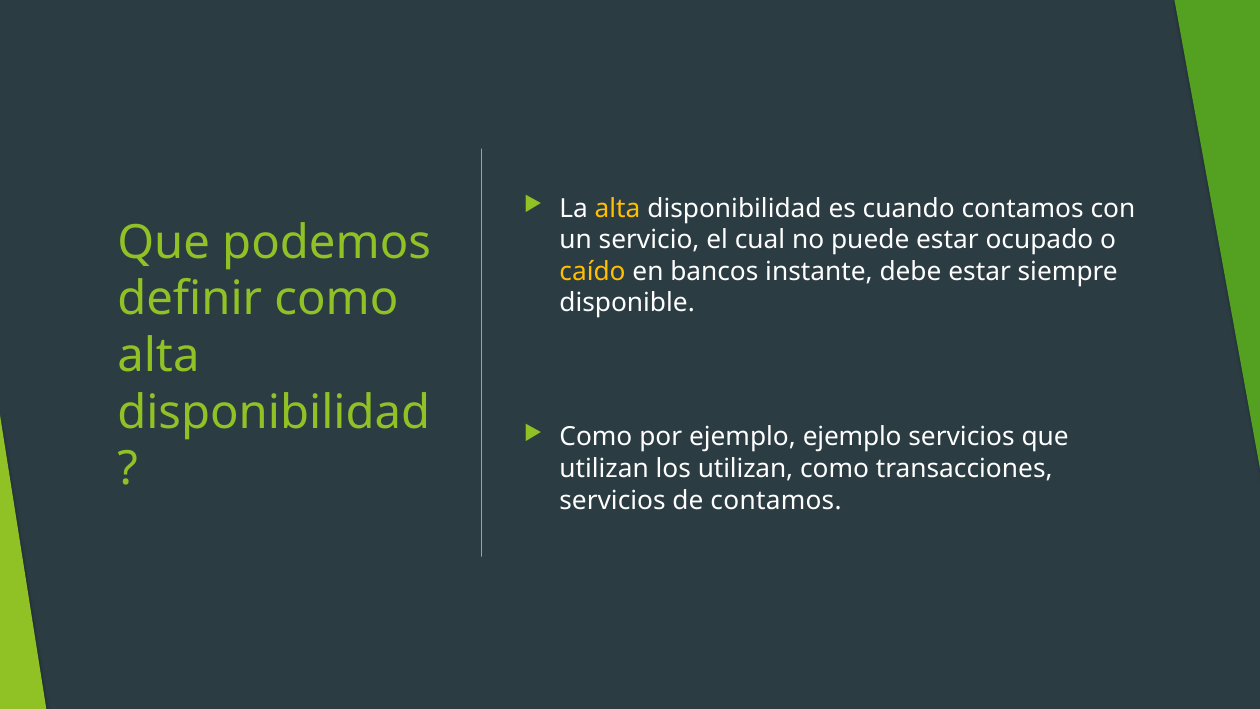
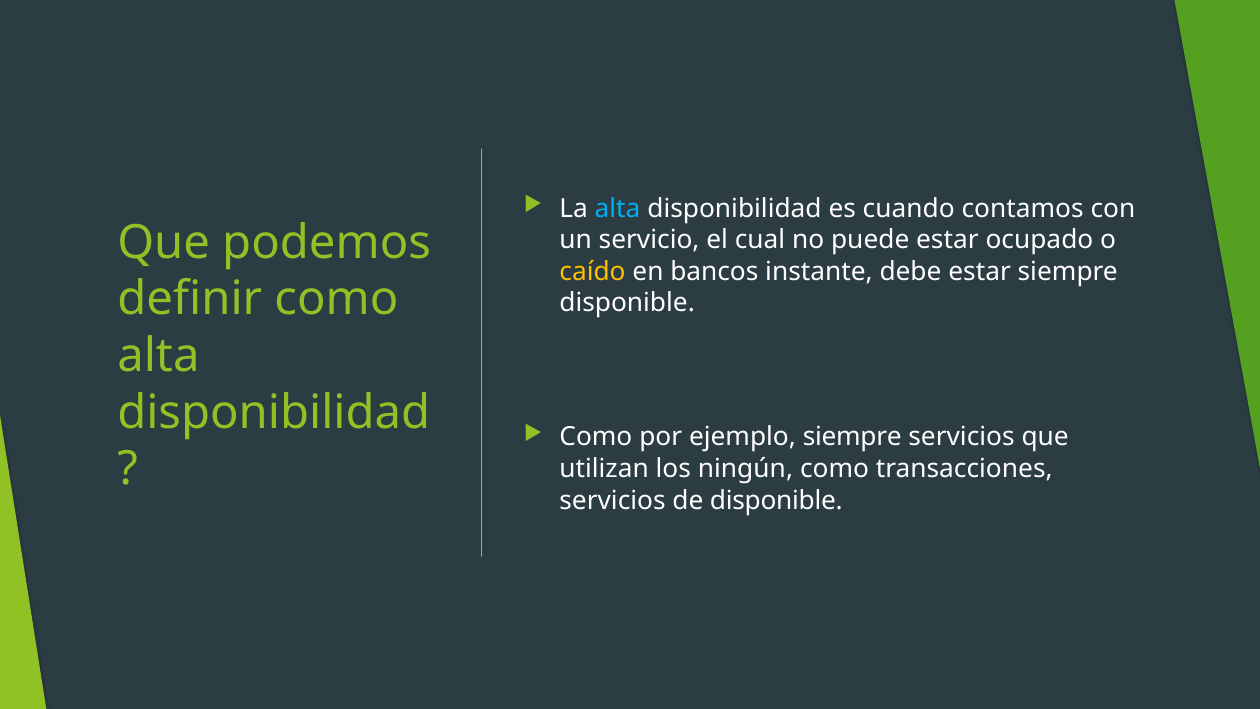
alta at (618, 208) colour: yellow -> light blue
ejemplo ejemplo: ejemplo -> siempre
los utilizan: utilizan -> ningún
de contamos: contamos -> disponible
